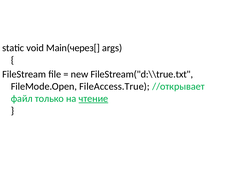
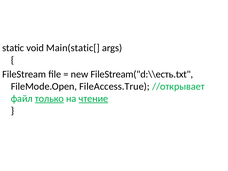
Main(через[: Main(через[ -> Main(static[
FileStream("d:\\true.txt: FileStream("d:\\true.txt -> FileStream("d:\\есть.txt
только underline: none -> present
